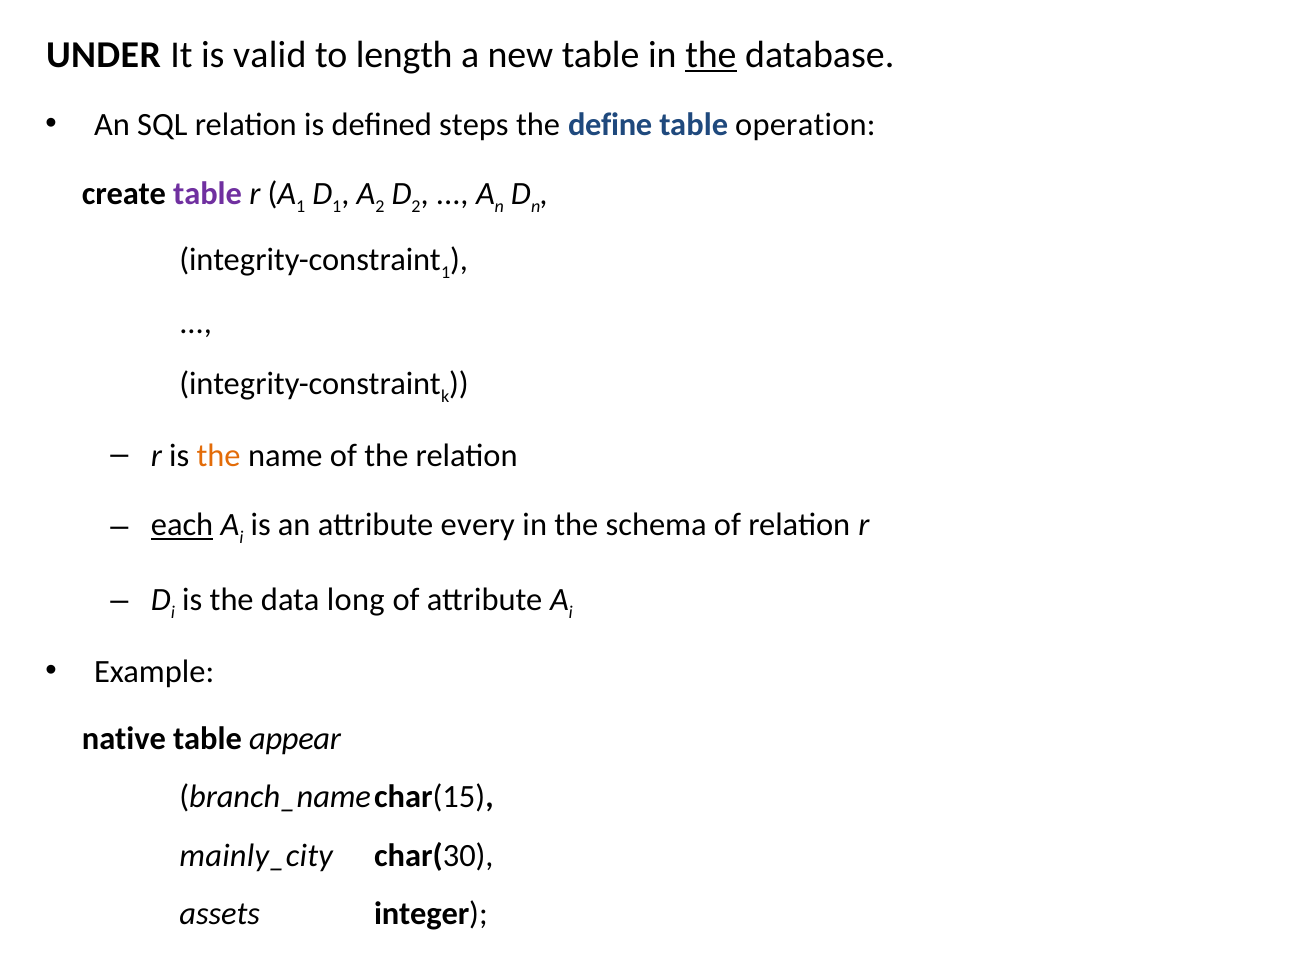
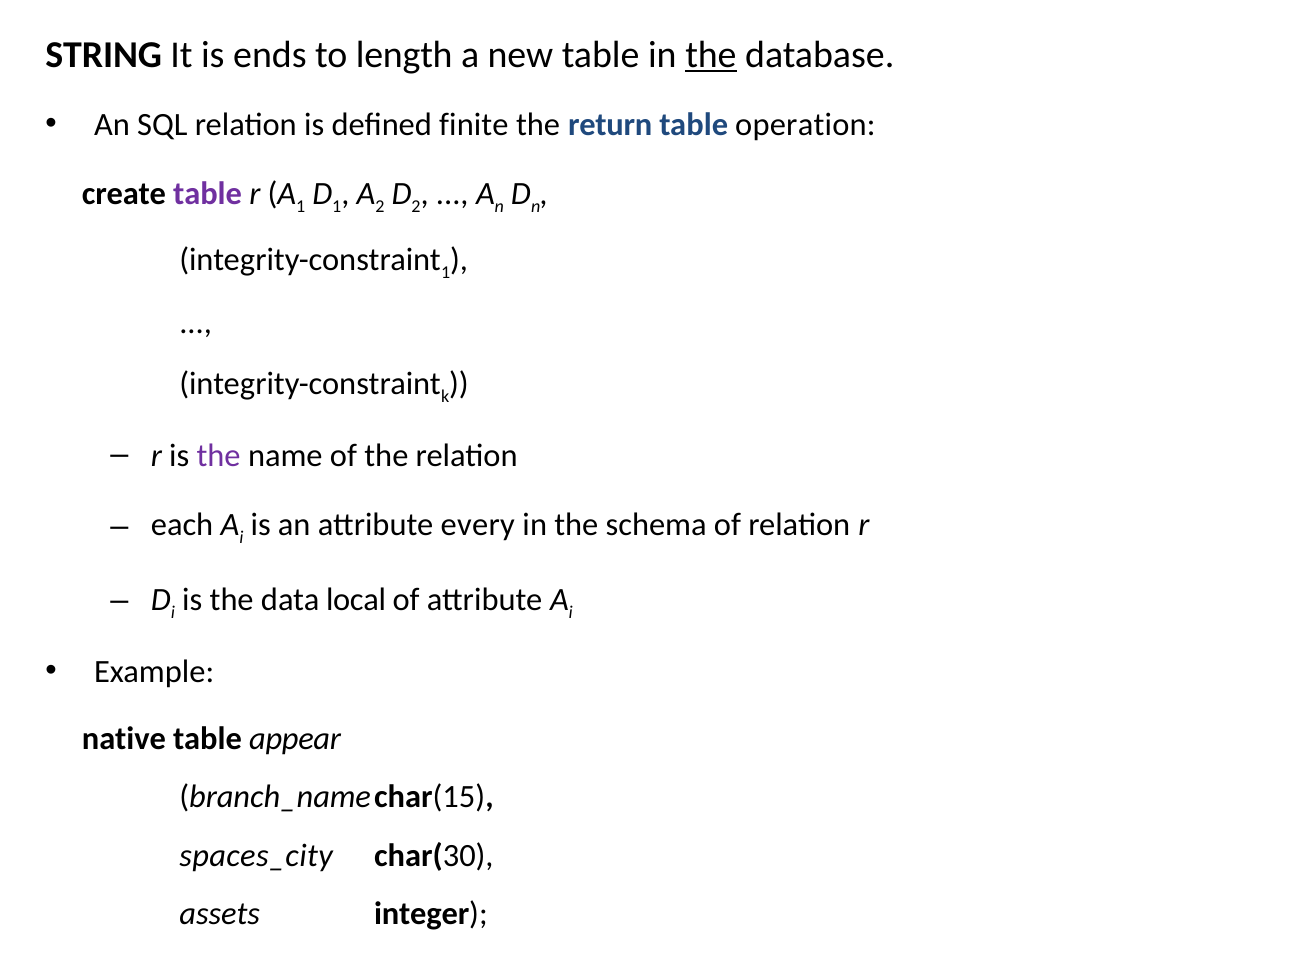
UNDER: UNDER -> STRING
valid: valid -> ends
steps: steps -> finite
define: define -> return
the at (219, 456) colour: orange -> purple
each underline: present -> none
long: long -> local
mainly_city: mainly_city -> spaces_city
